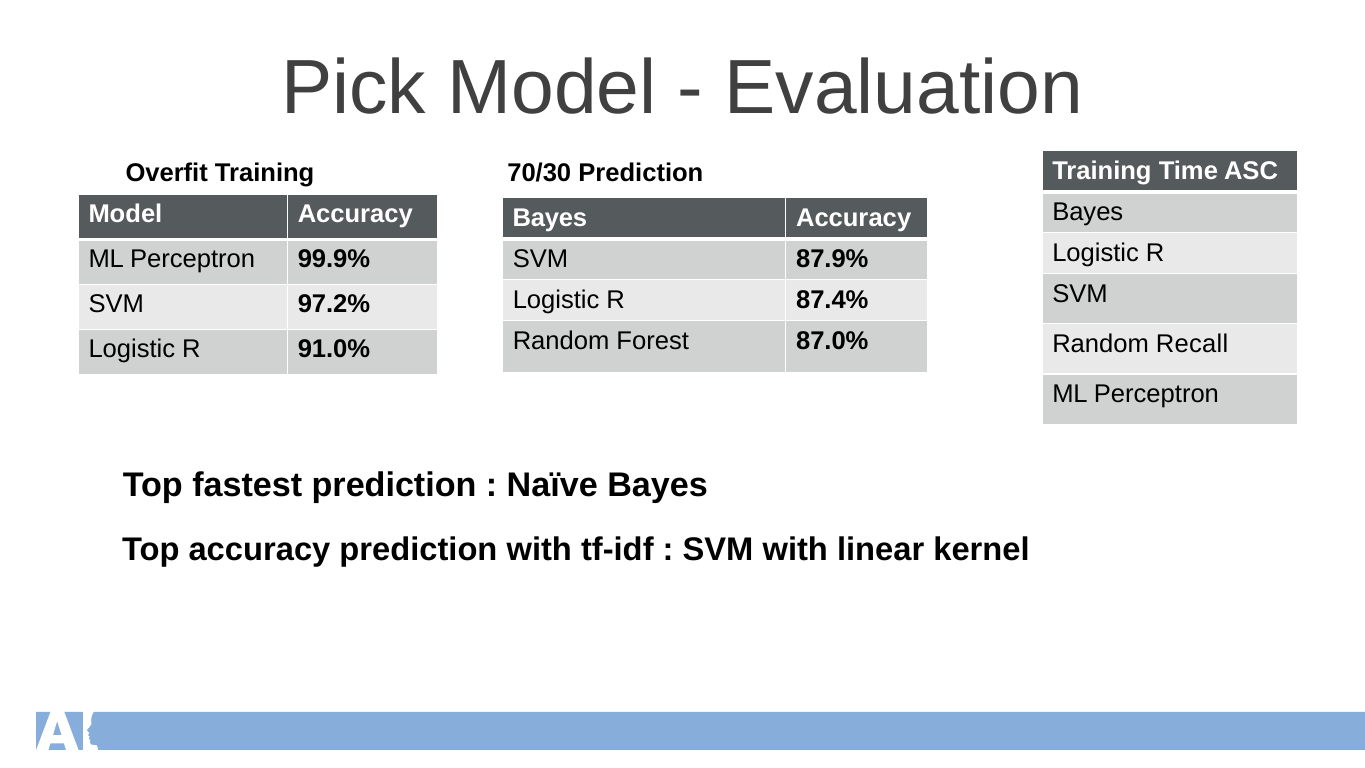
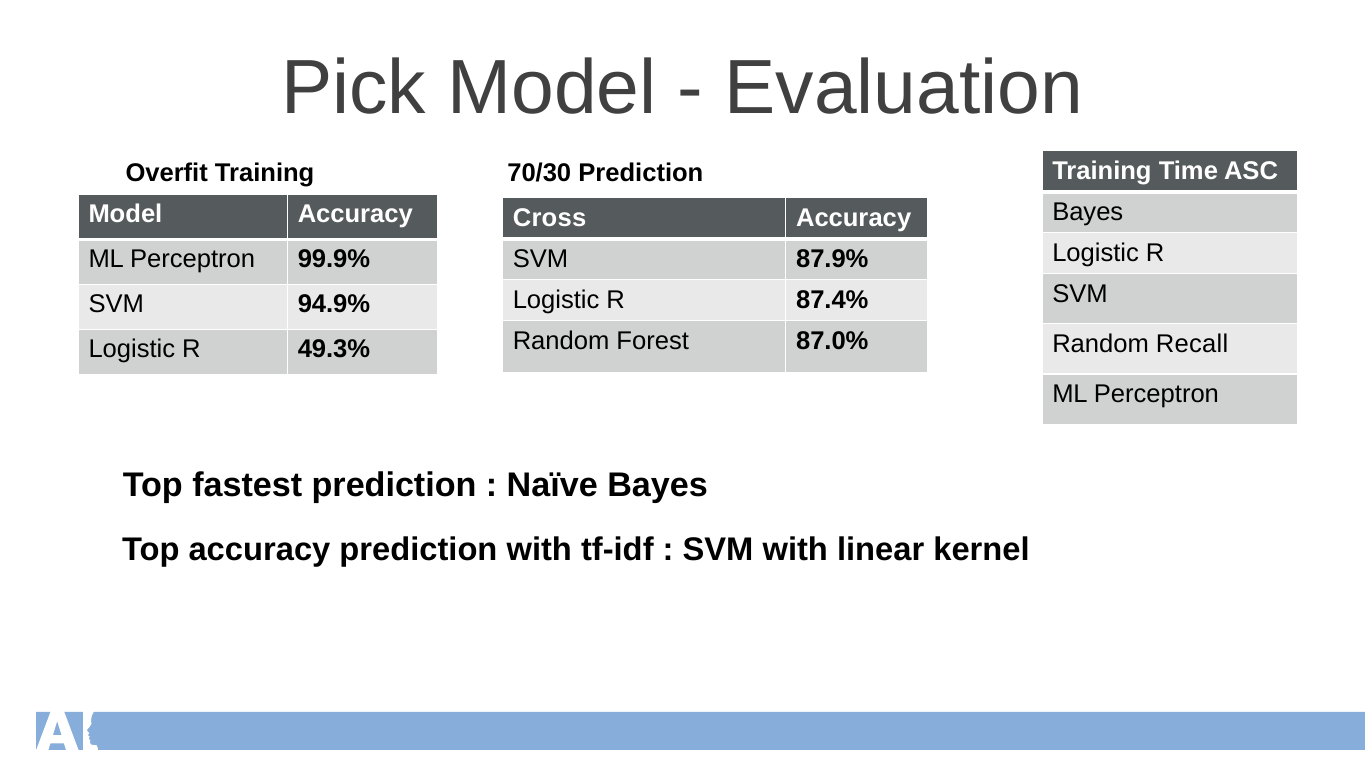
Bayes at (550, 218): Bayes -> Cross
97.2%: 97.2% -> 94.9%
91.0%: 91.0% -> 49.3%
